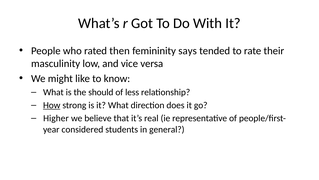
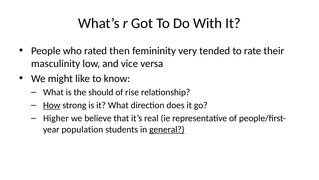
says: says -> very
less: less -> rise
considered: considered -> population
general underline: none -> present
